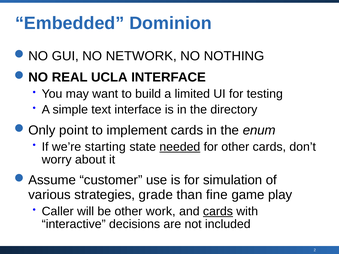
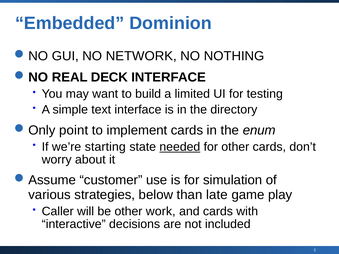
UCLA: UCLA -> DECK
grade: grade -> below
fine: fine -> late
cards at (218, 212) underline: present -> none
